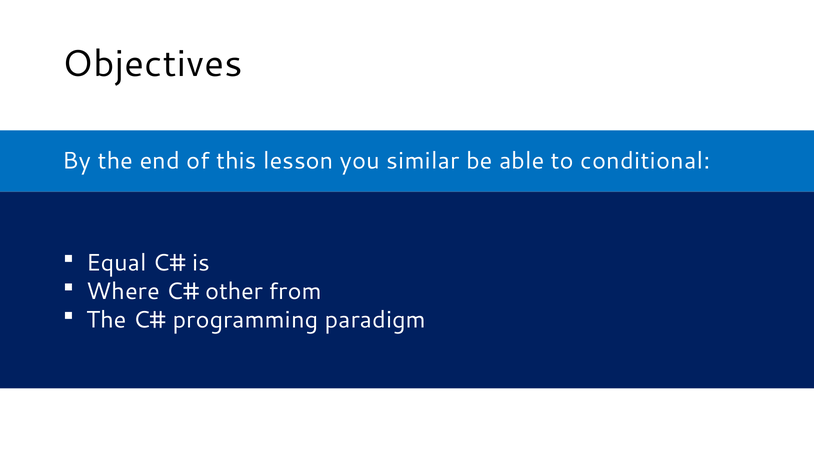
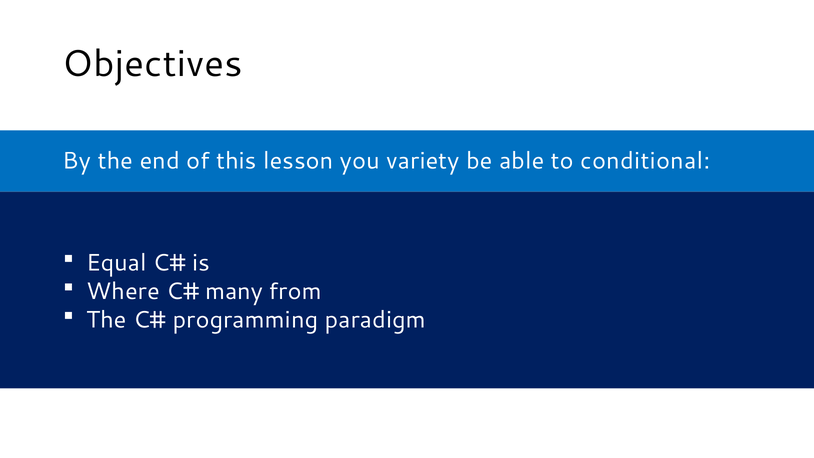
similar: similar -> variety
other: other -> many
